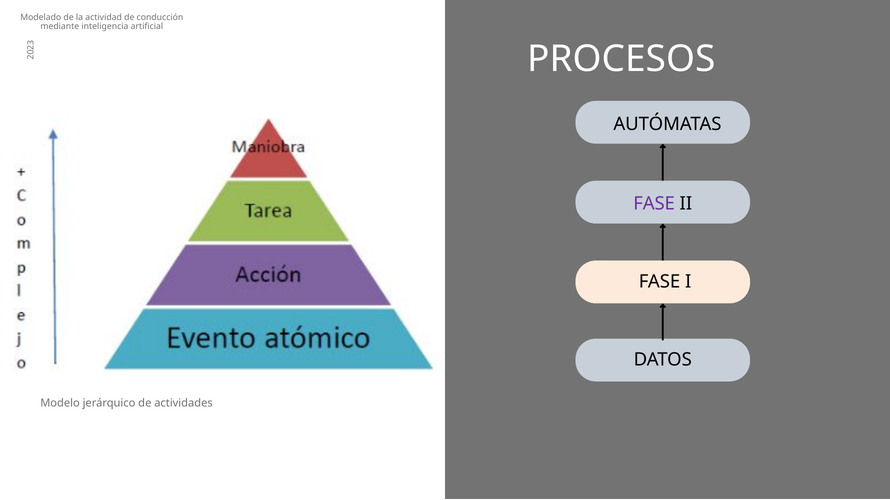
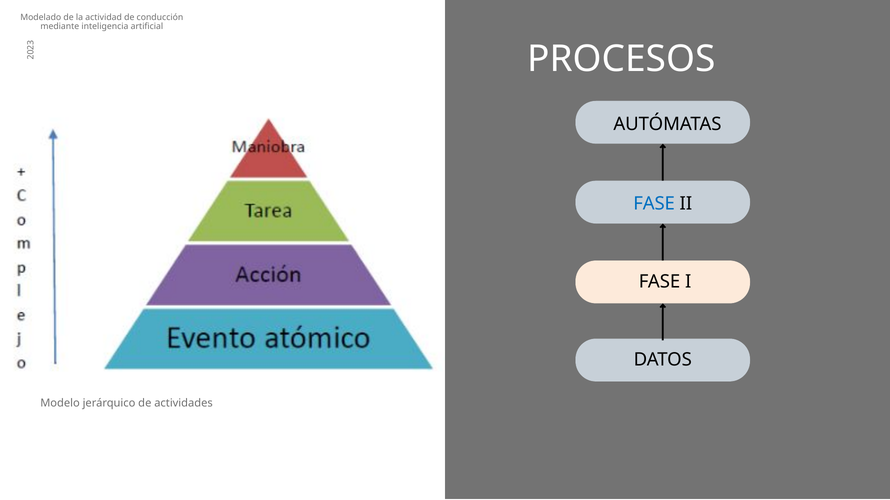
FASE at (654, 204) colour: purple -> blue
